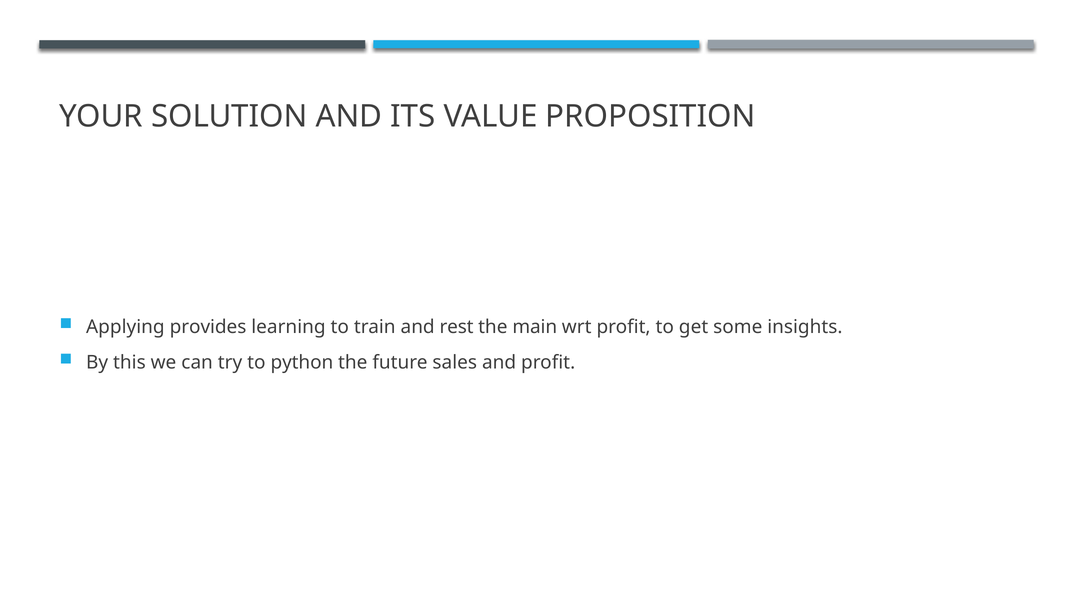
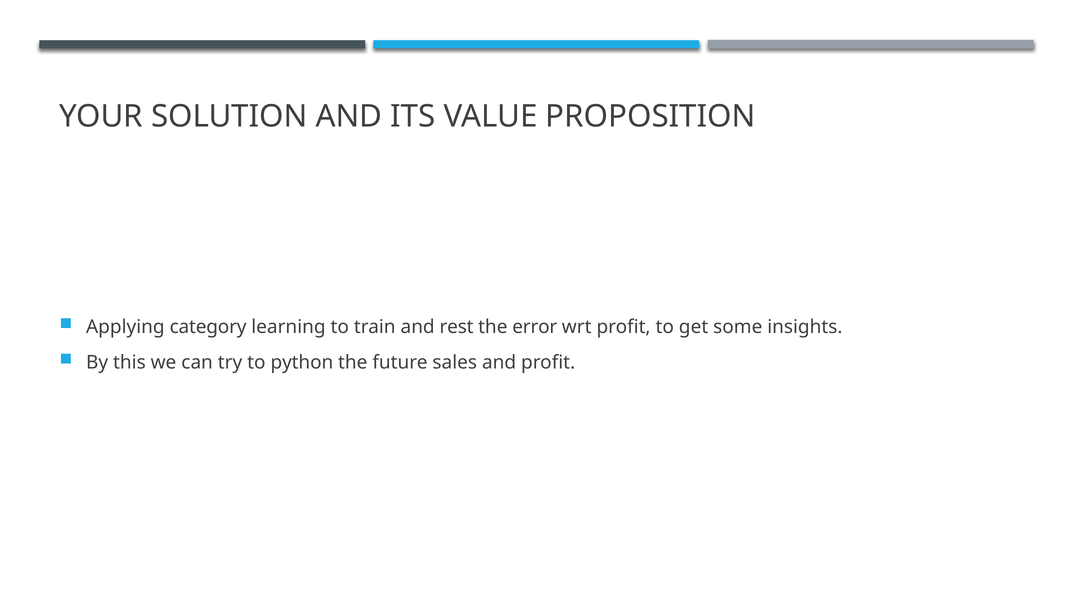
provides: provides -> category
main: main -> error
